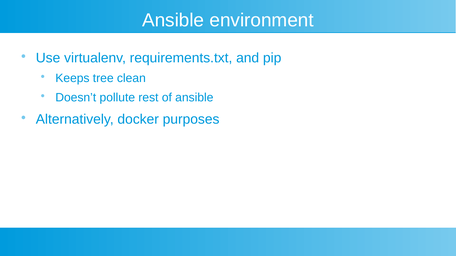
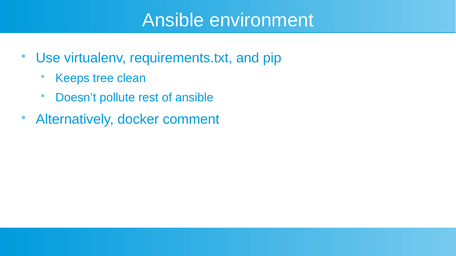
purposes: purposes -> comment
